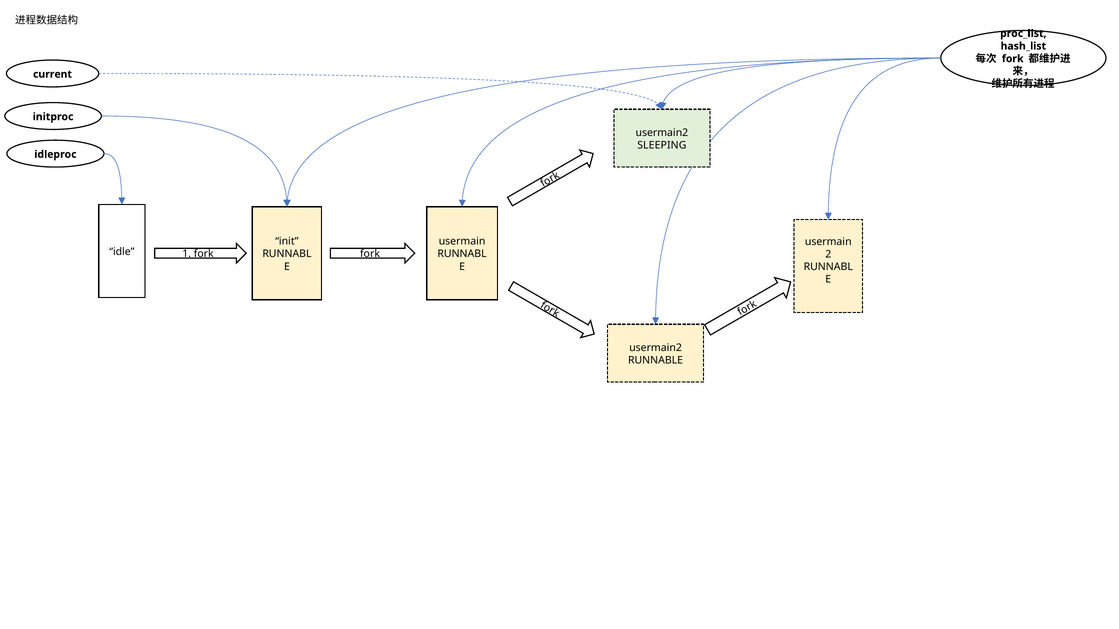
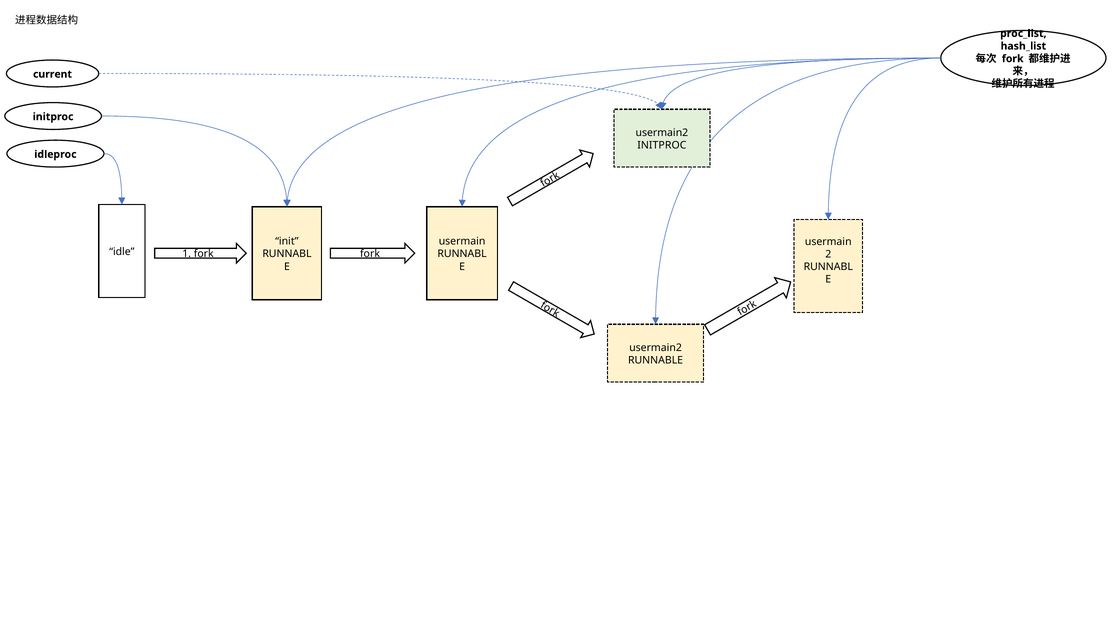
SLEEPING at (662, 145): SLEEPING -> INITPROC
